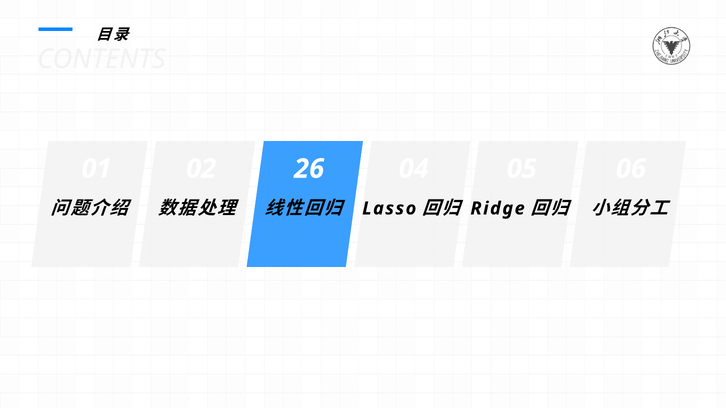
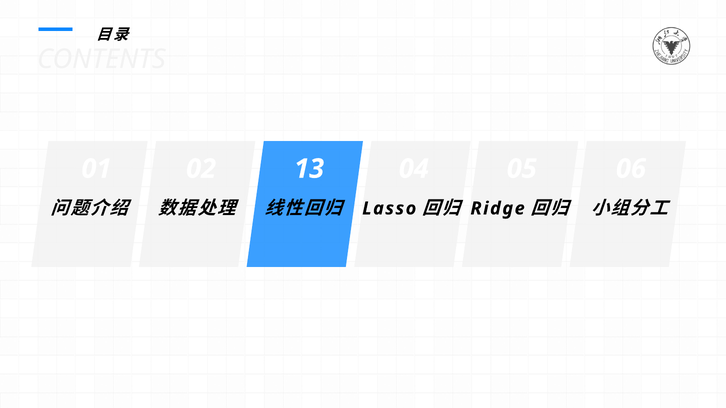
26: 26 -> 13
